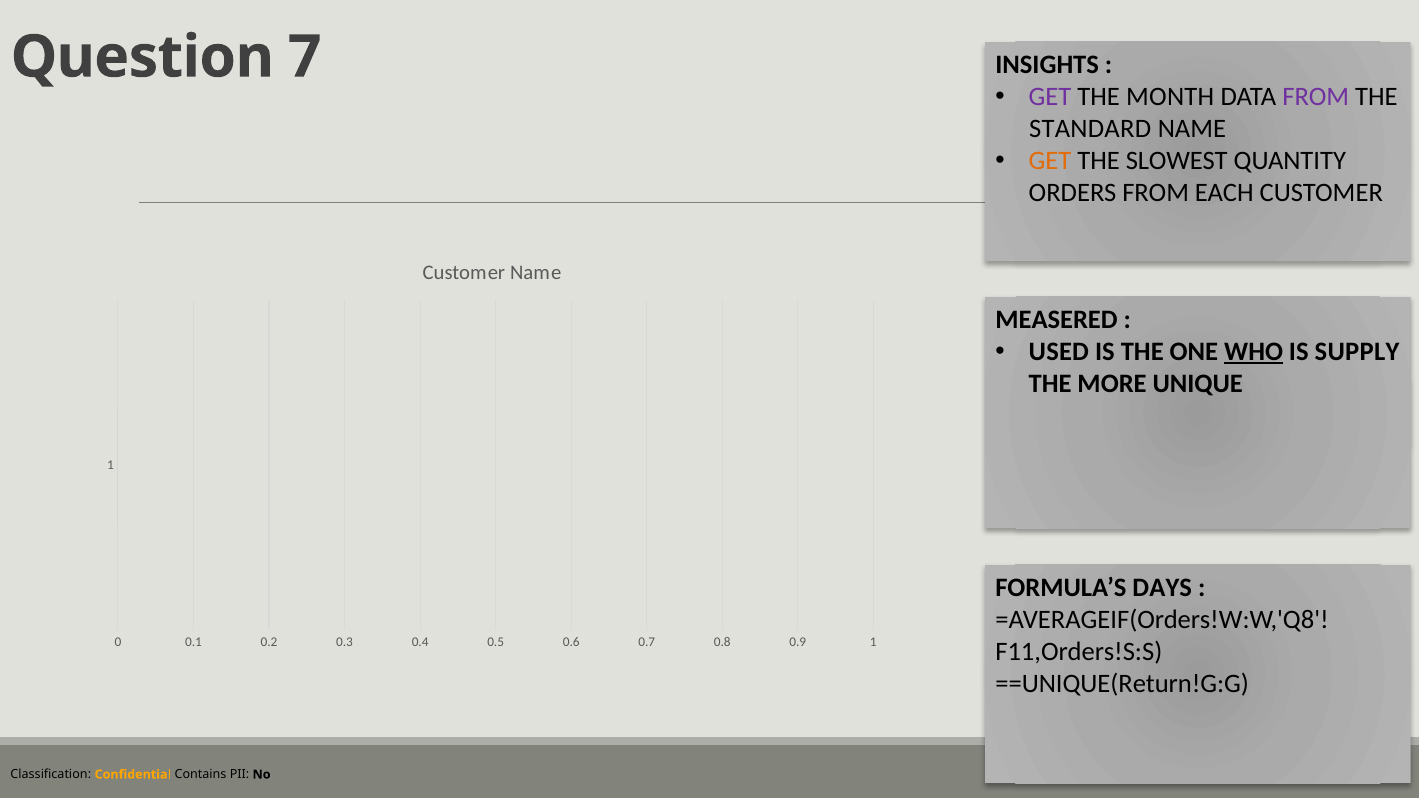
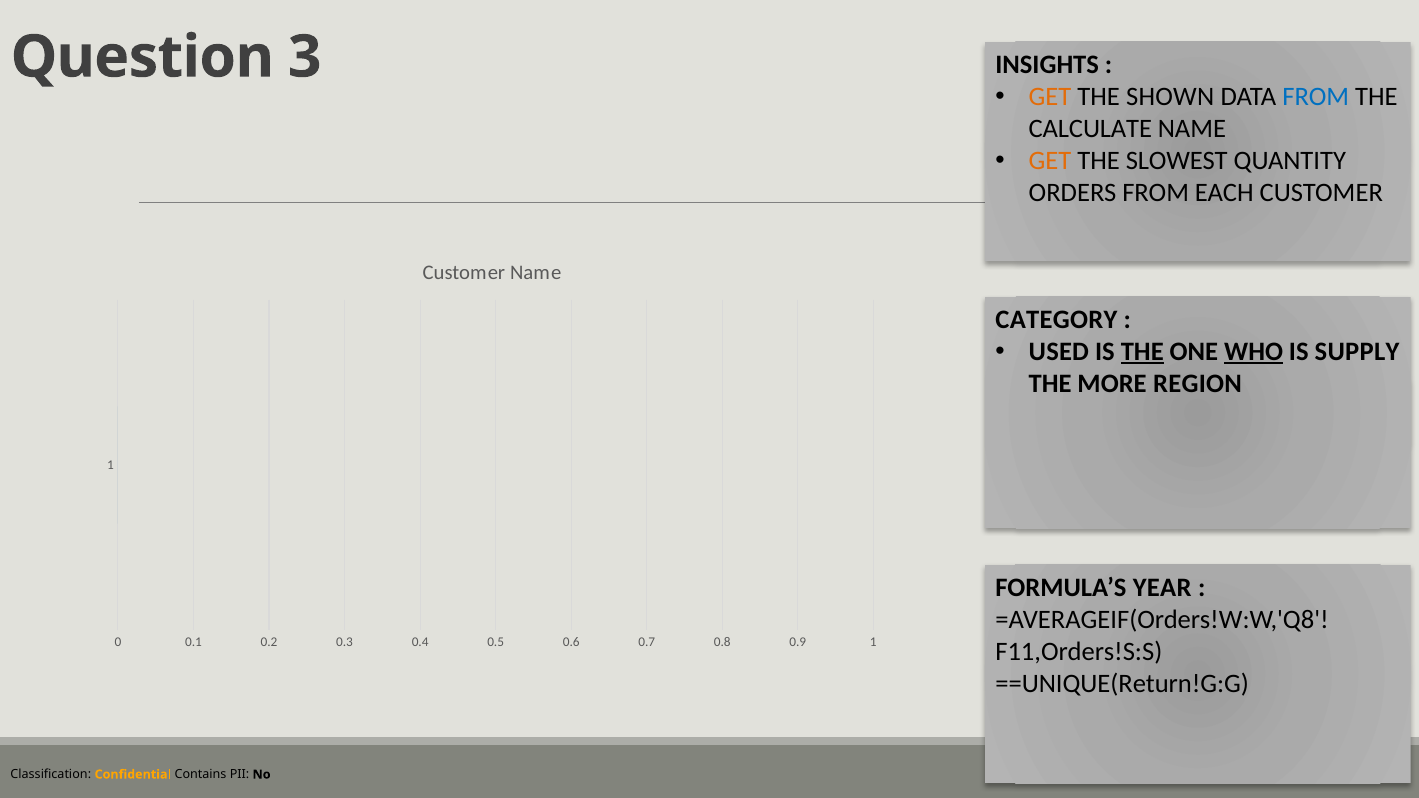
7: 7 -> 3
GET at (1050, 97) colour: purple -> orange
MONTH: MONTH -> SHOWN
FROM at (1316, 97) colour: purple -> blue
STANDARD: STANDARD -> CALCULATE
MEASERED: MEASERED -> CATEGORY
THE at (1142, 352) underline: none -> present
UNIQUE: UNIQUE -> REGION
DAYS: DAYS -> YEAR
